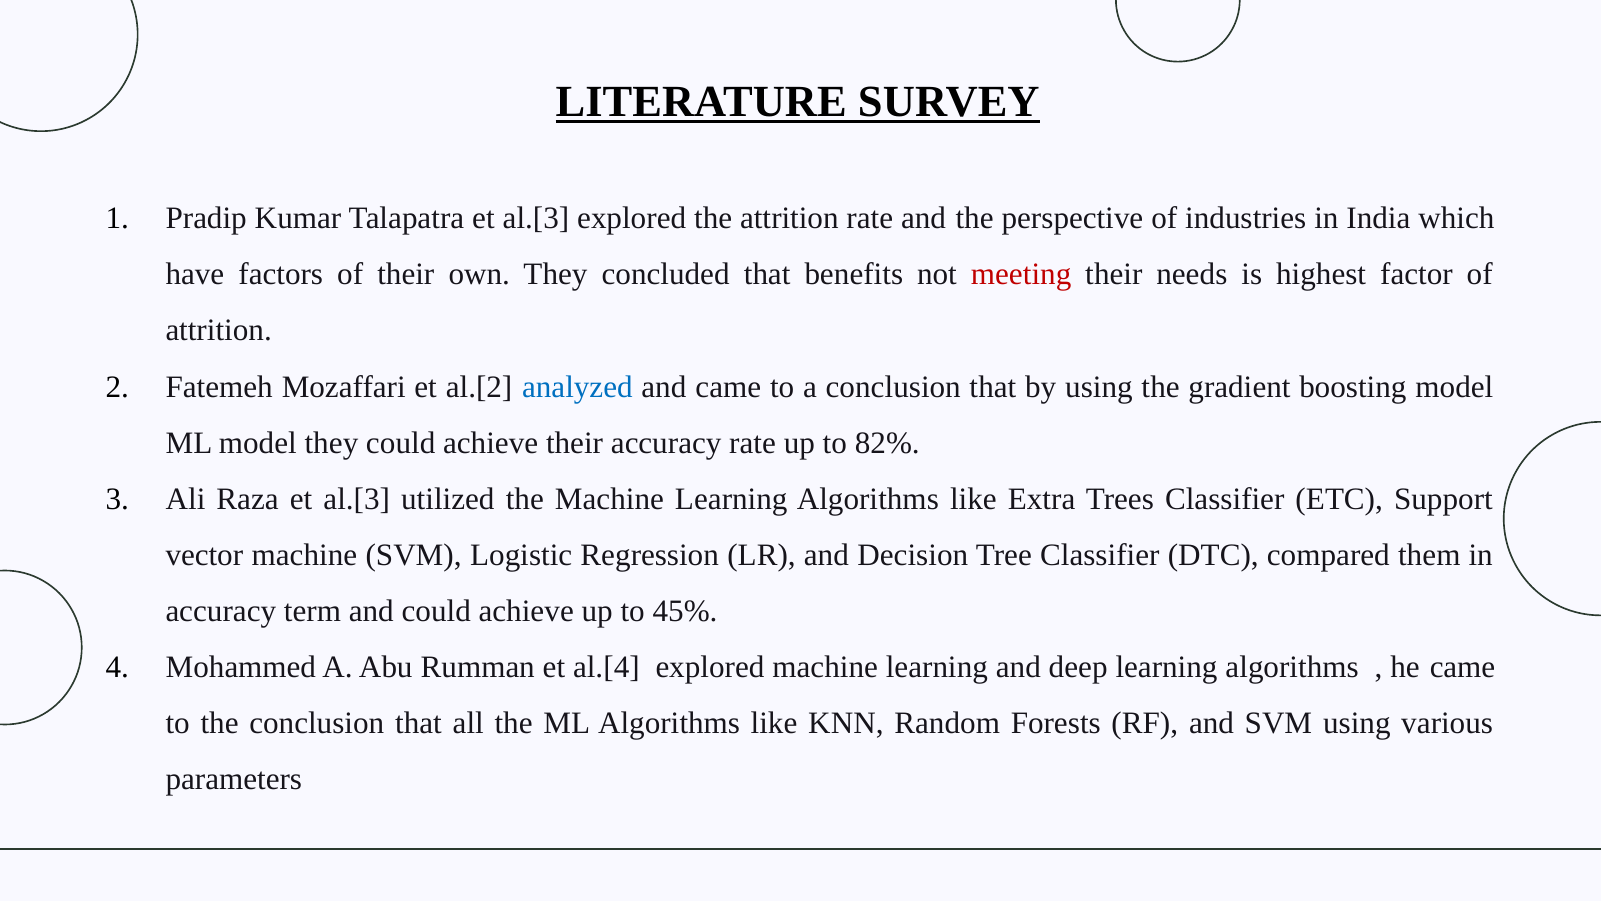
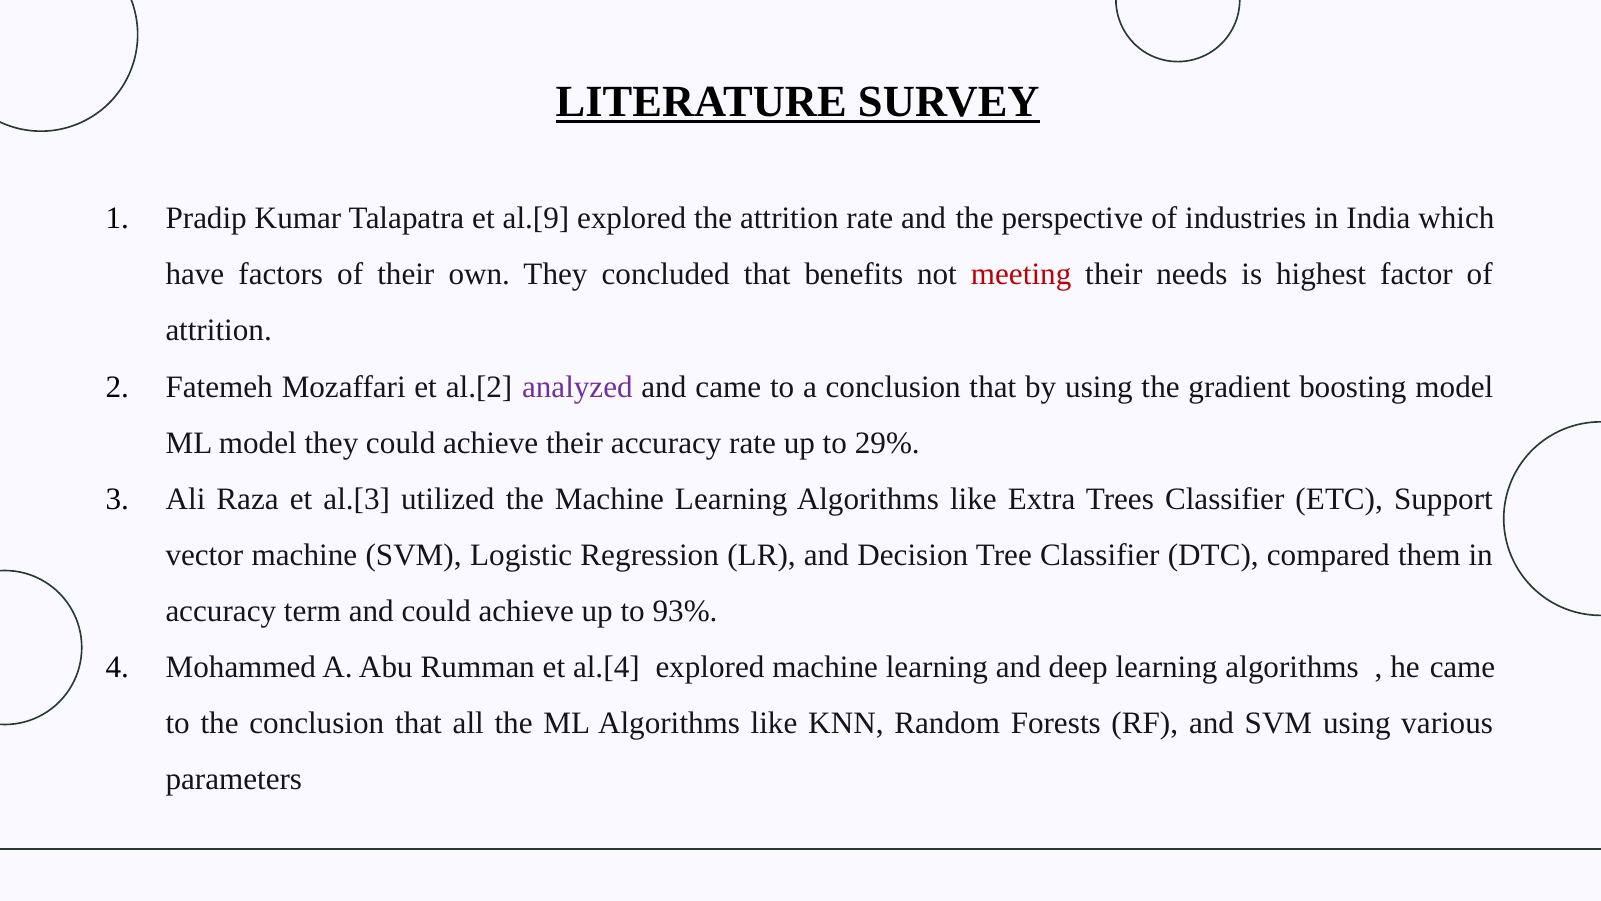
Talapatra et al.[3: al.[3 -> al.[9
analyzed colour: blue -> purple
82%: 82% -> 29%
45%: 45% -> 93%
